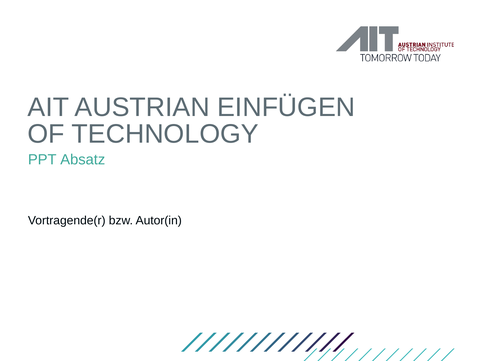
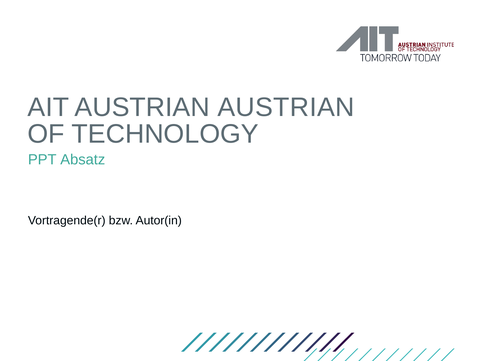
AUSTRIAN EINFÜGEN: EINFÜGEN -> AUSTRIAN
